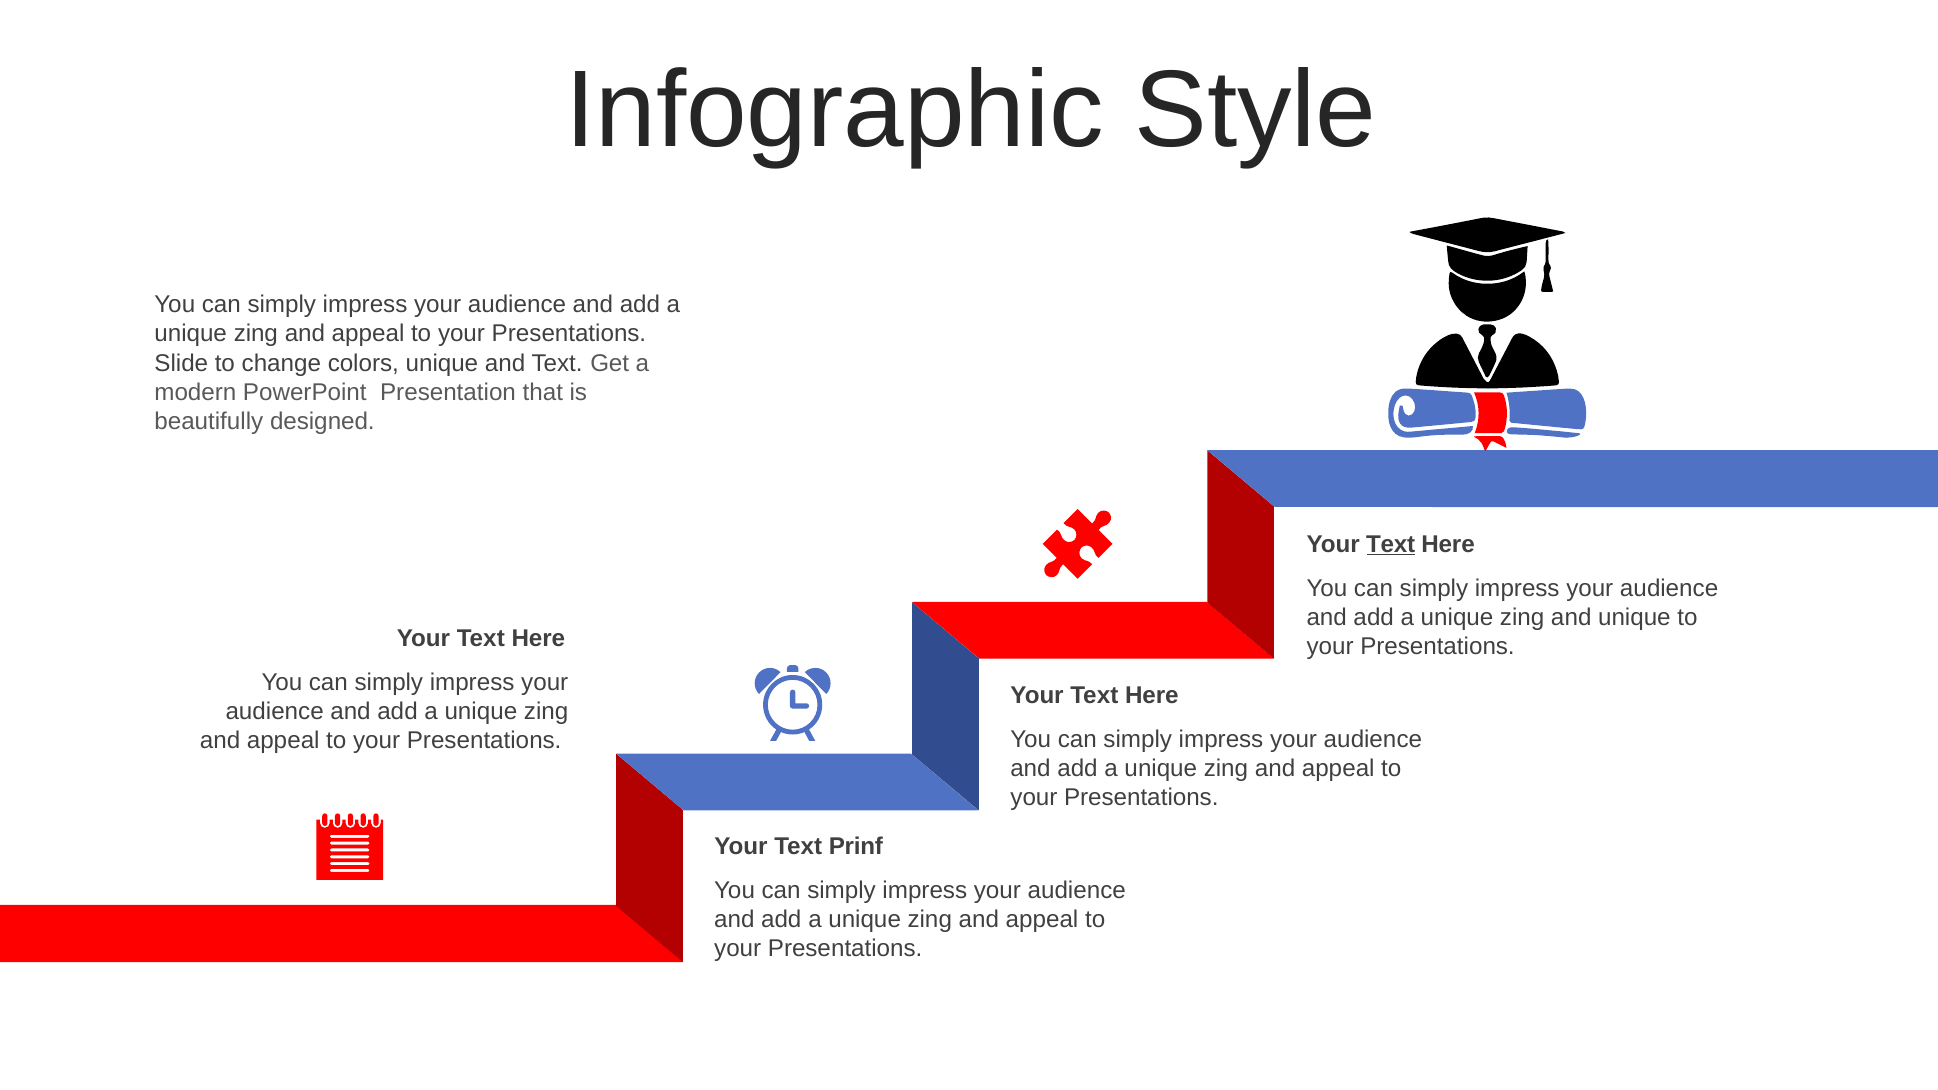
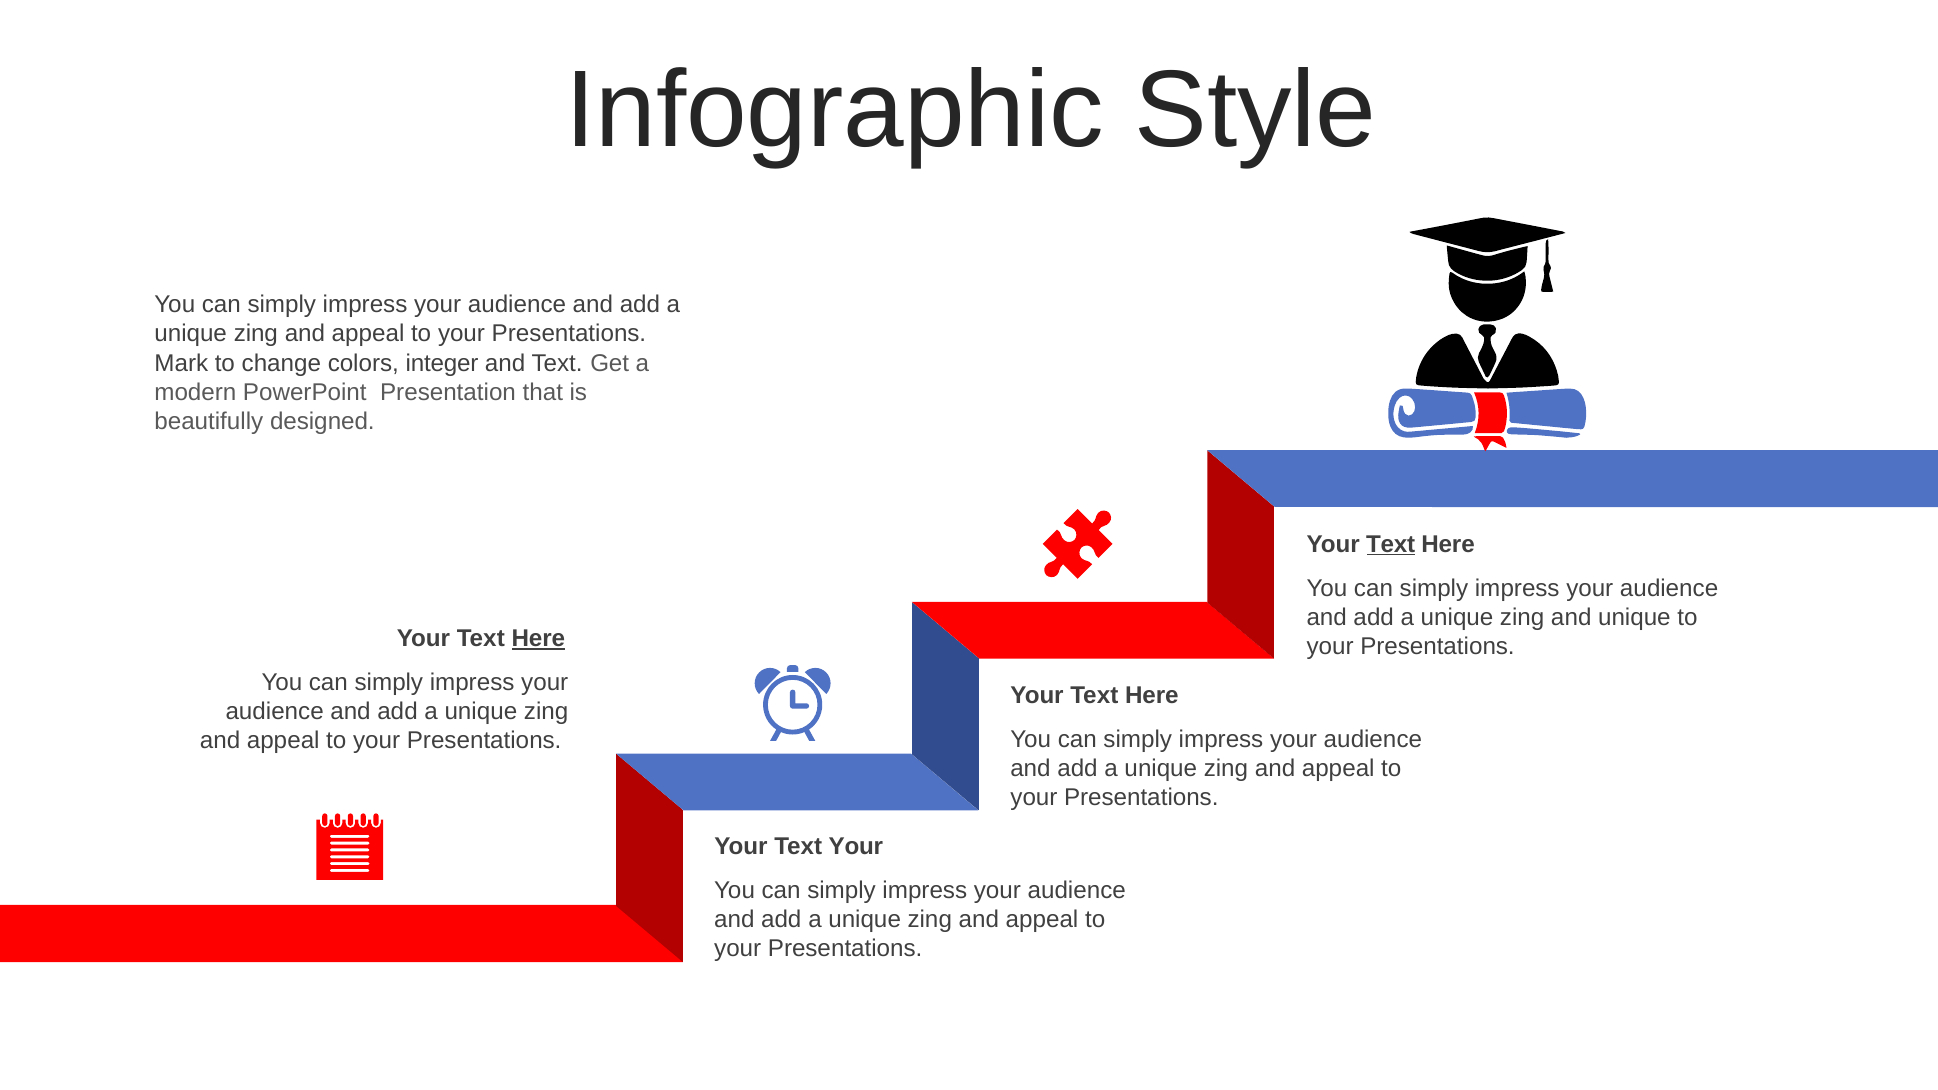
Slide: Slide -> Mark
colors unique: unique -> integer
Here at (538, 639) underline: none -> present
Text Prinf: Prinf -> Your
